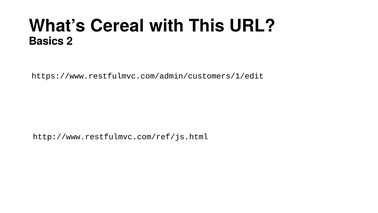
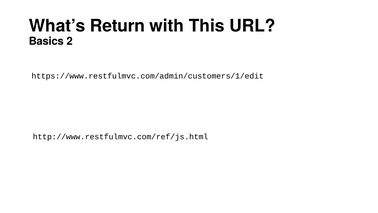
Cereal: Cereal -> Return
